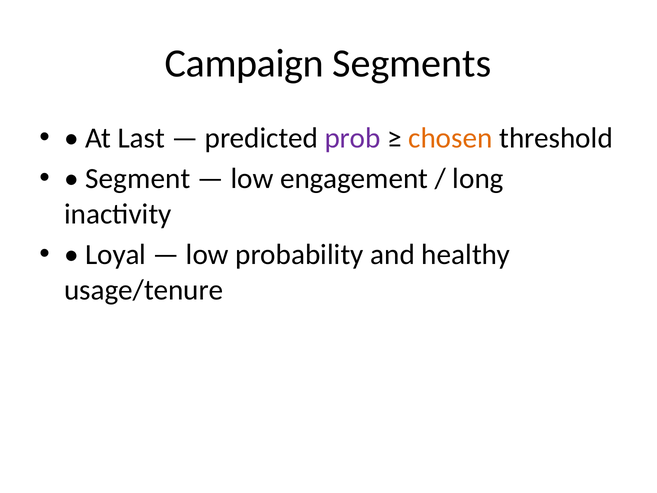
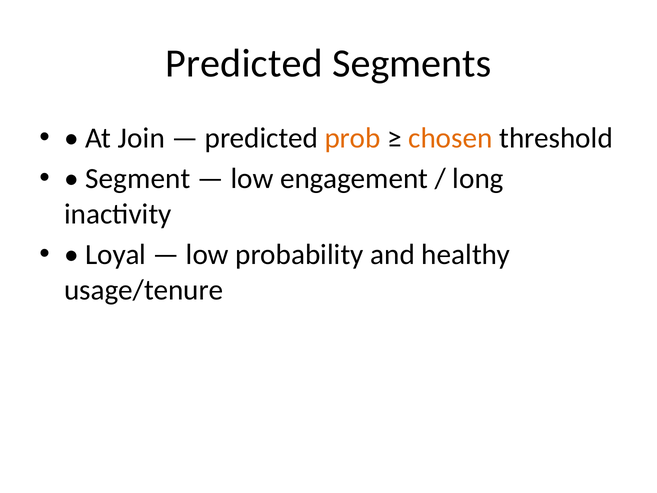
Campaign at (244, 64): Campaign -> Predicted
Last: Last -> Join
prob colour: purple -> orange
